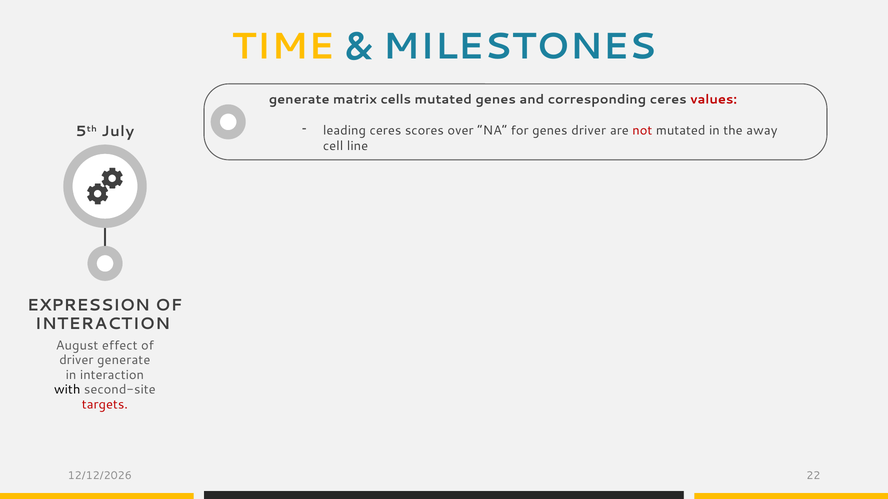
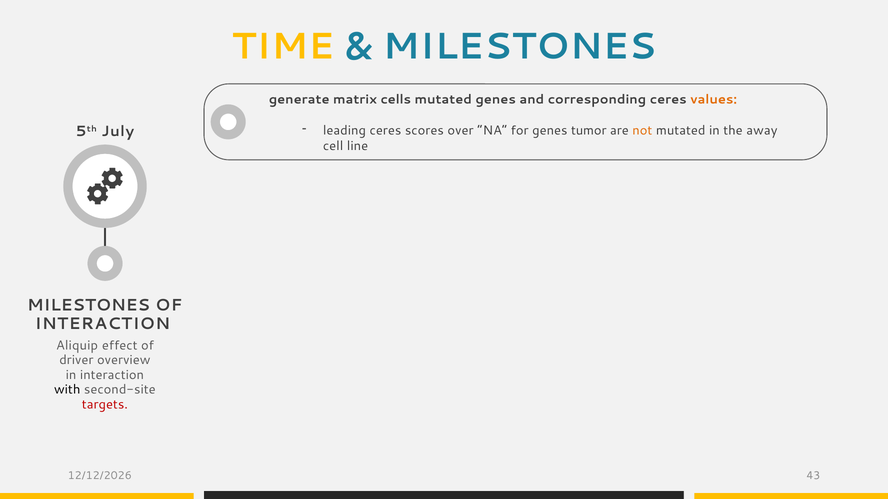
values colour: red -> orange
genes driver: driver -> tumor
not colour: red -> orange
EXPRESSION at (88, 305): EXPRESSION -> MILESTONES
August: August -> Aliquip
driver generate: generate -> overview
22: 22 -> 43
